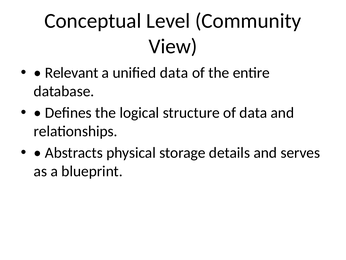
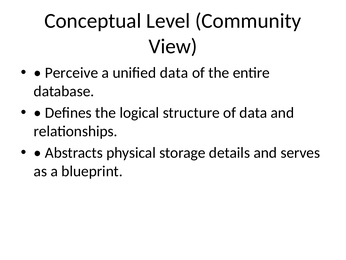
Relevant: Relevant -> Perceive
